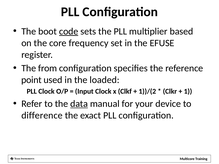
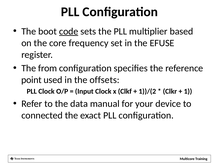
loaded: loaded -> offsets
data underline: present -> none
difference: difference -> connected
